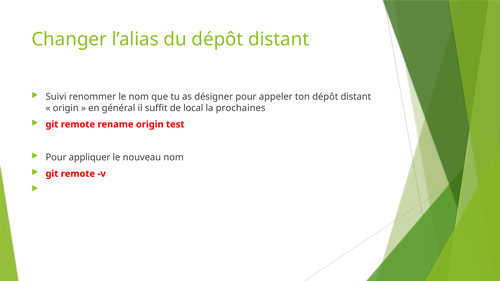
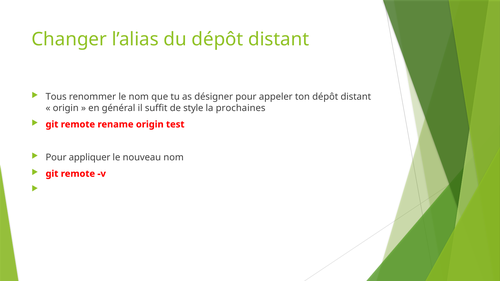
Suivi: Suivi -> Tous
local: local -> style
